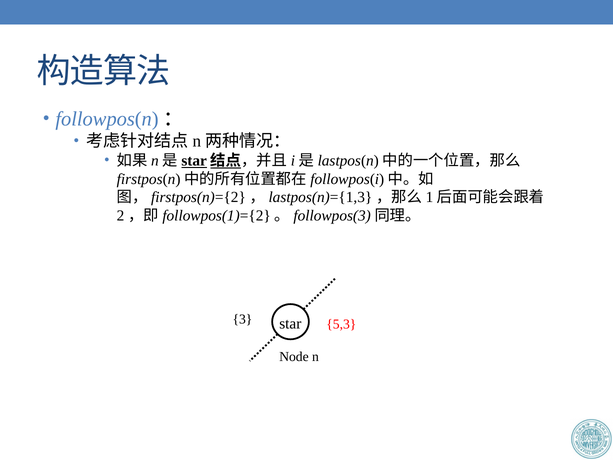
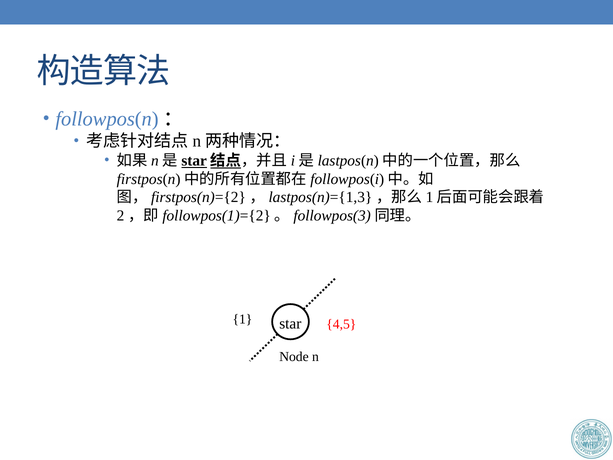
3: 3 -> 1
5,3: 5,3 -> 4,5
